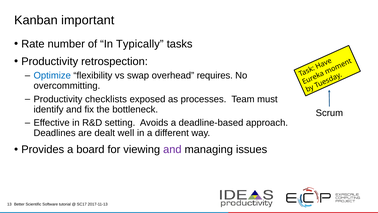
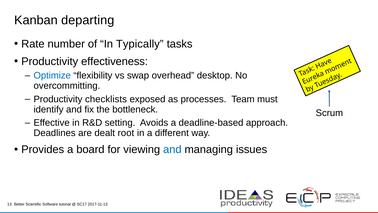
important: important -> departing
retrospection: retrospection -> effectiveness
requires: requires -> desktop
well: well -> root
and at (172, 149) colour: purple -> blue
